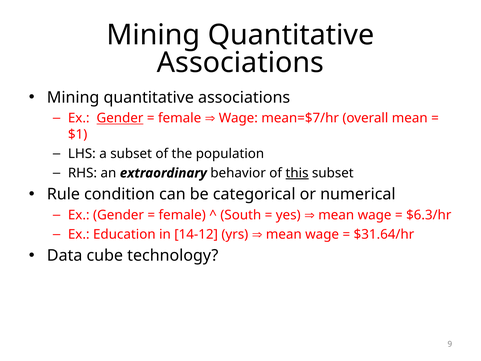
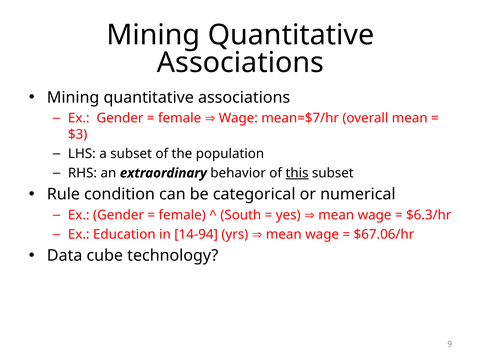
Gender at (120, 118) underline: present -> none
$1: $1 -> $3
14-12: 14-12 -> 14-94
$31.64/hr: $31.64/hr -> $67.06/hr
